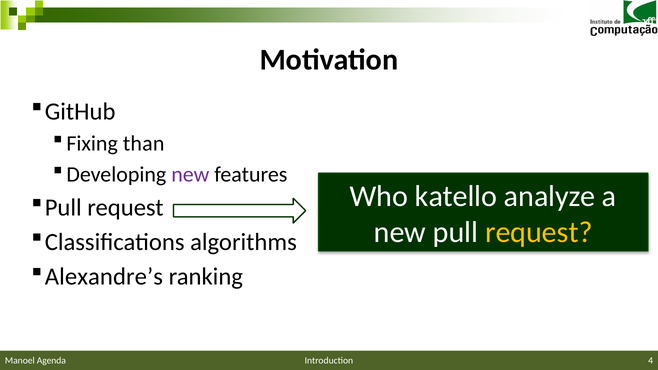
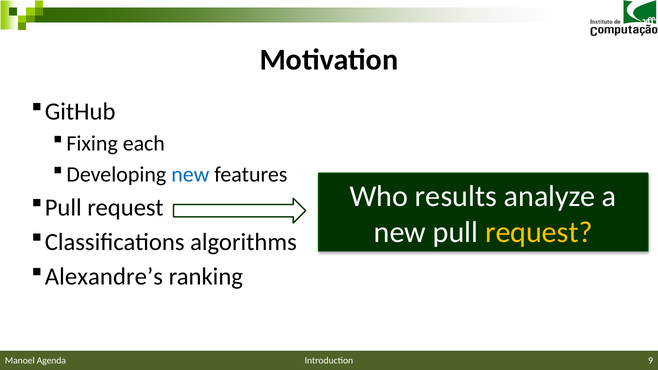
than: than -> each
new at (190, 174) colour: purple -> blue
katello: katello -> results
4: 4 -> 9
